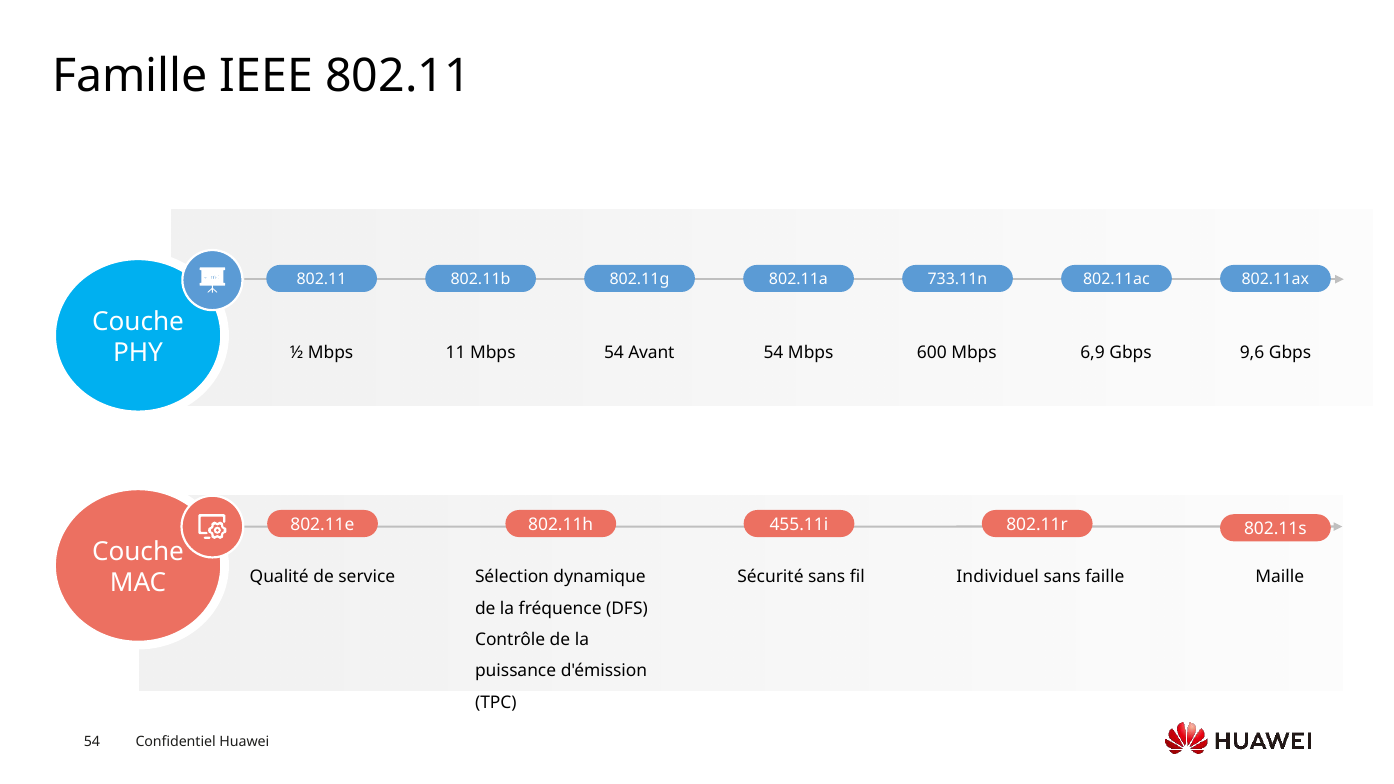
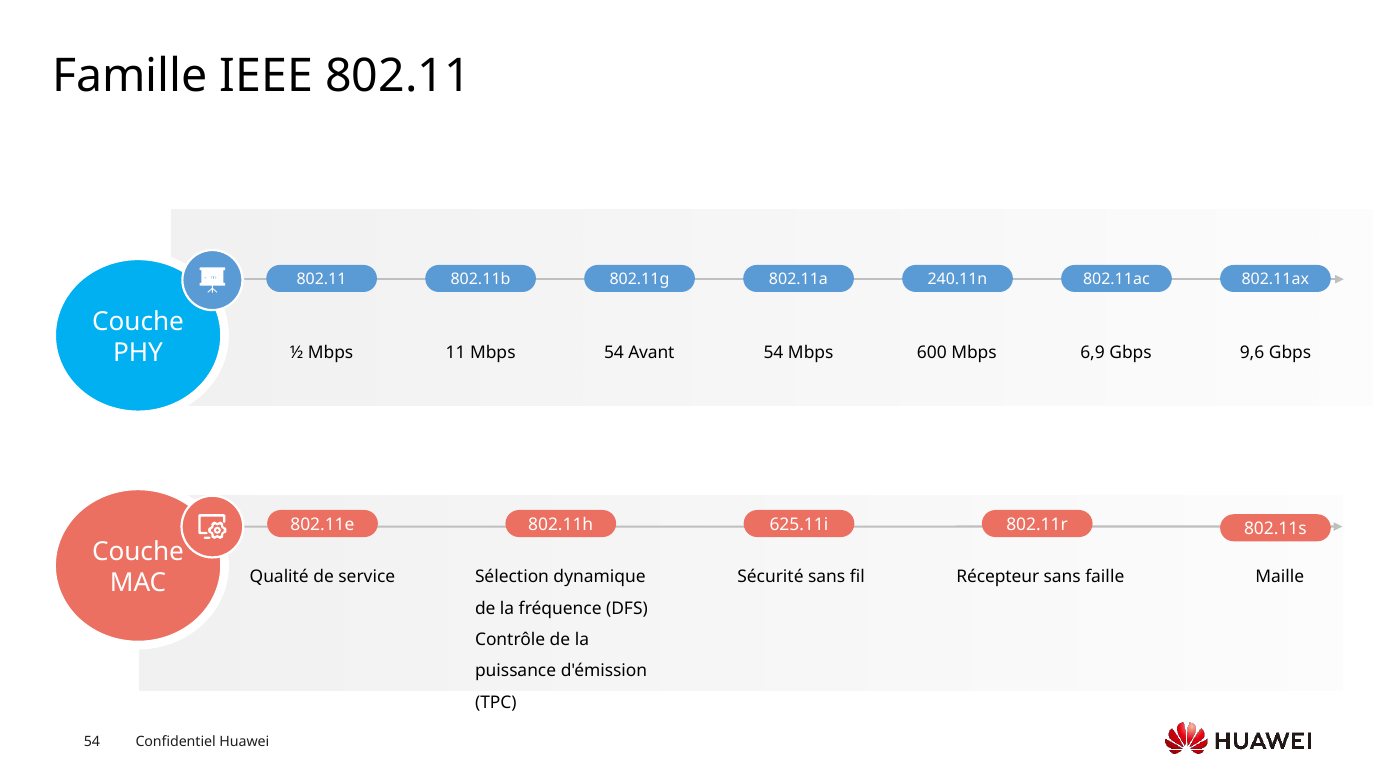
733.11n: 733.11n -> 240.11n
455.11i: 455.11i -> 625.11i
Individuel: Individuel -> Récepteur
